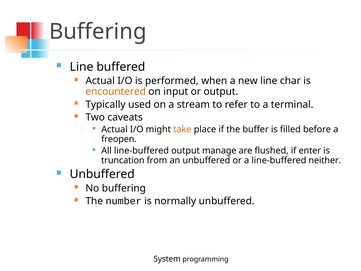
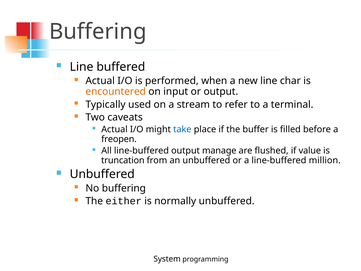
take colour: orange -> blue
enter: enter -> value
neither: neither -> million
number: number -> either
